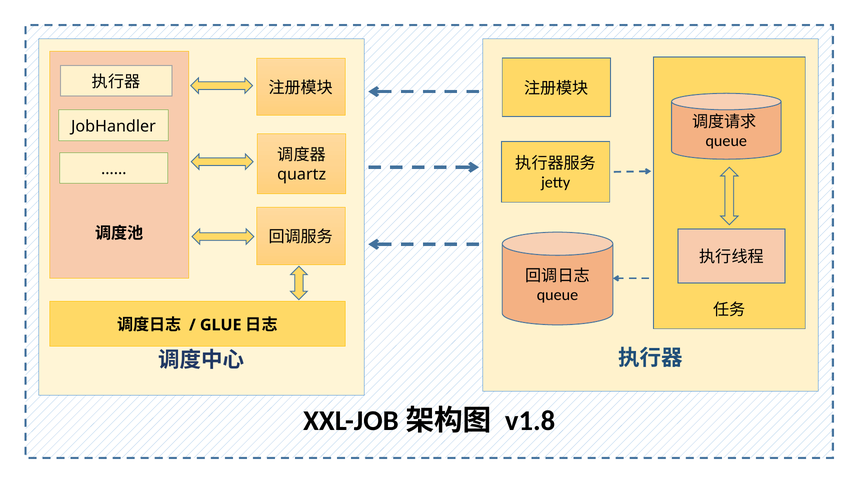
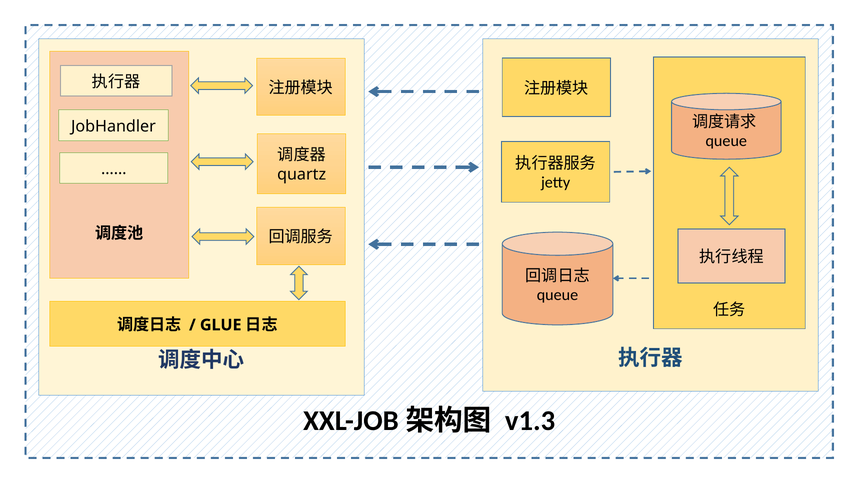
v1.8: v1.8 -> v1.3
